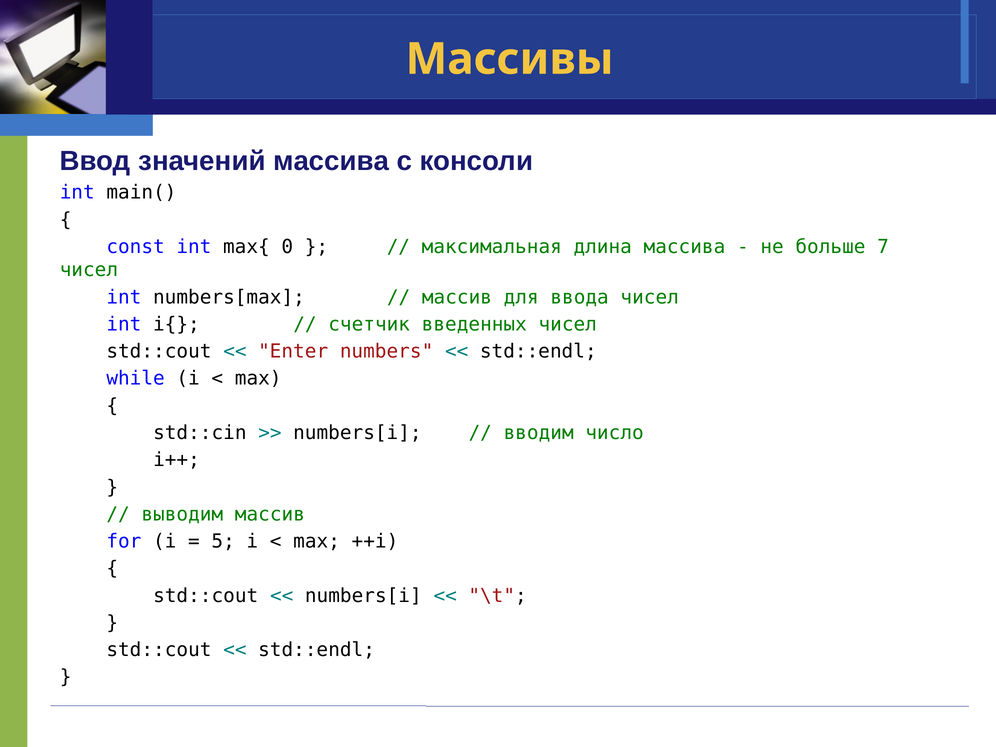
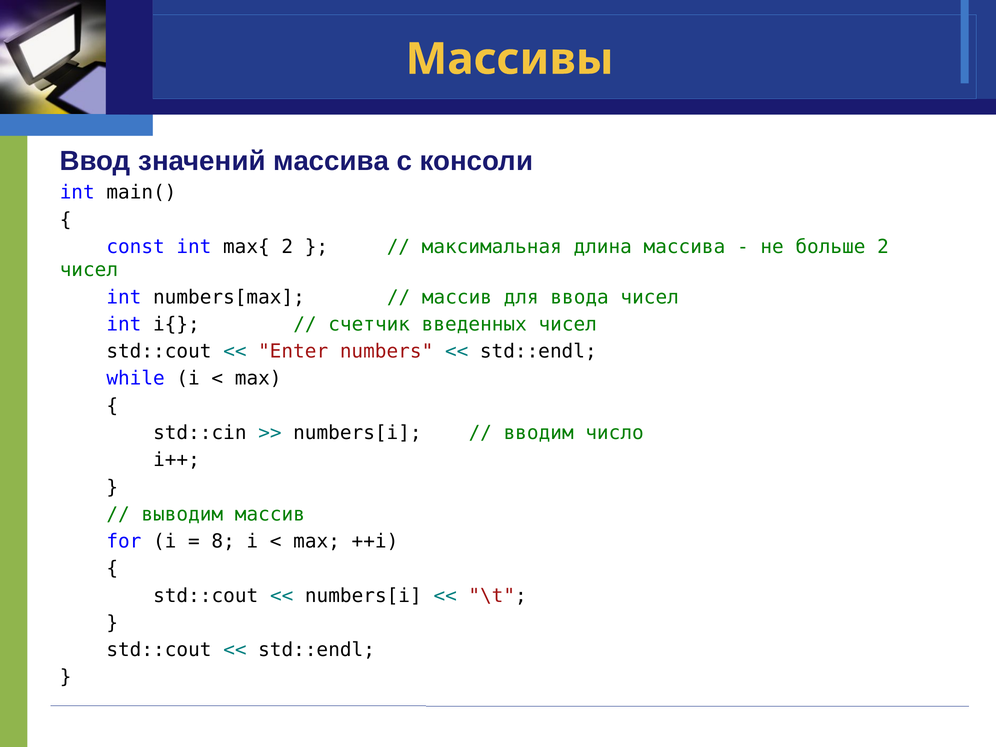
max{ 0: 0 -> 2
больше 7: 7 -> 2
5: 5 -> 8
